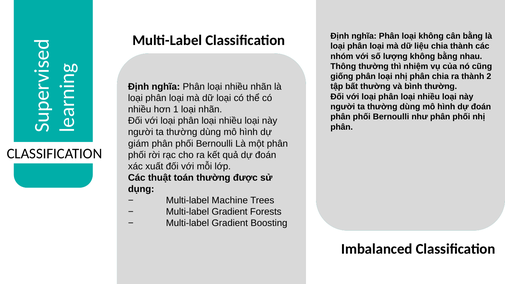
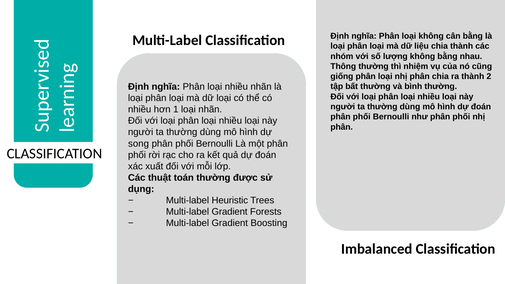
giám: giám -> song
Machine at (230, 200): Machine -> Heuristic
